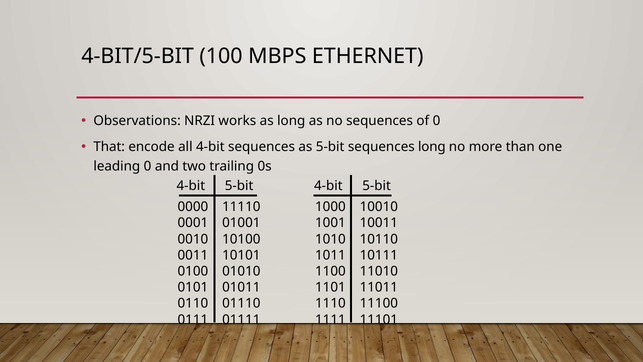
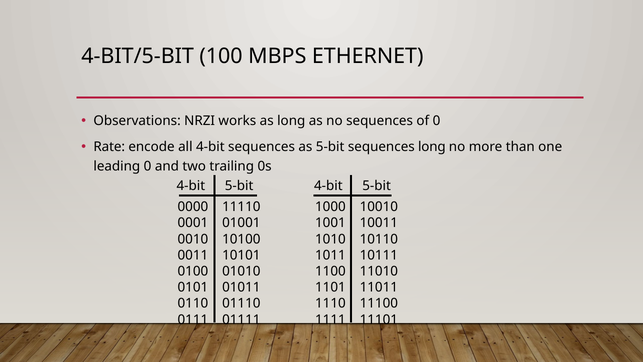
That: That -> Rate
